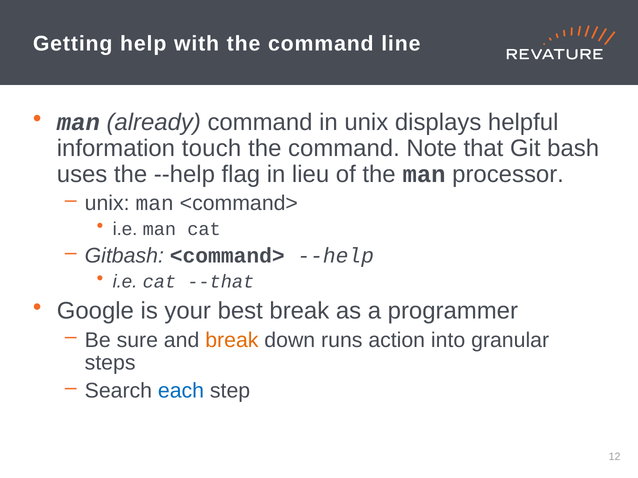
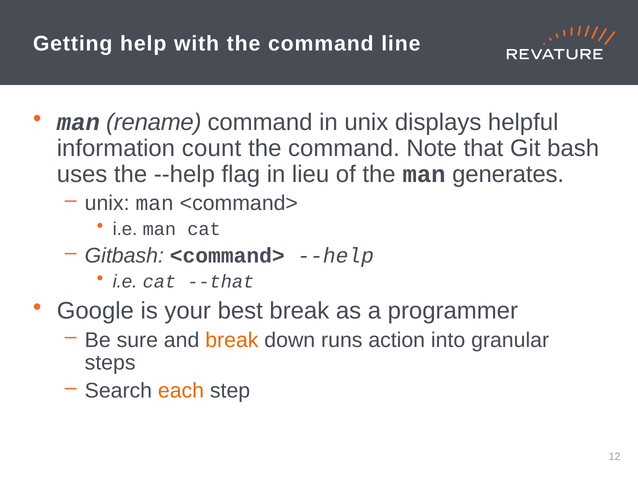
already: already -> rename
touch: touch -> count
processor: processor -> generates
each colour: blue -> orange
